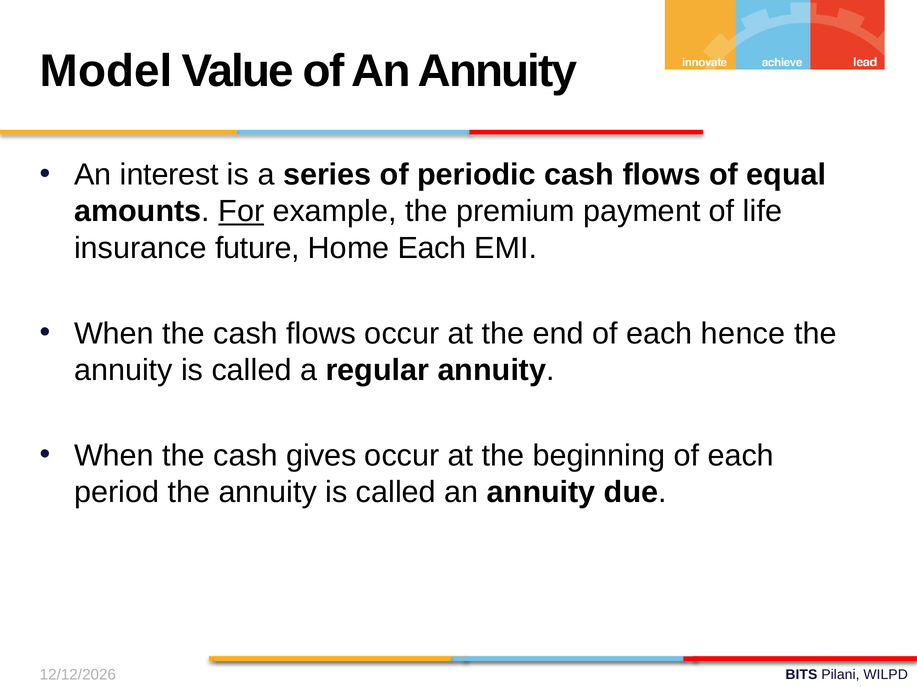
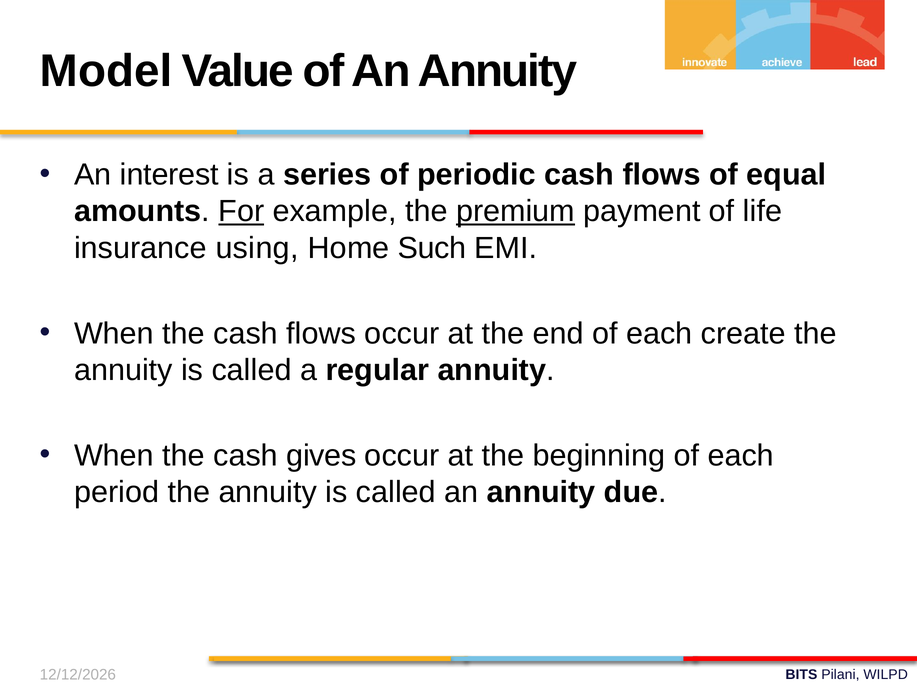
premium underline: none -> present
future: future -> using
Home Each: Each -> Such
hence: hence -> create
